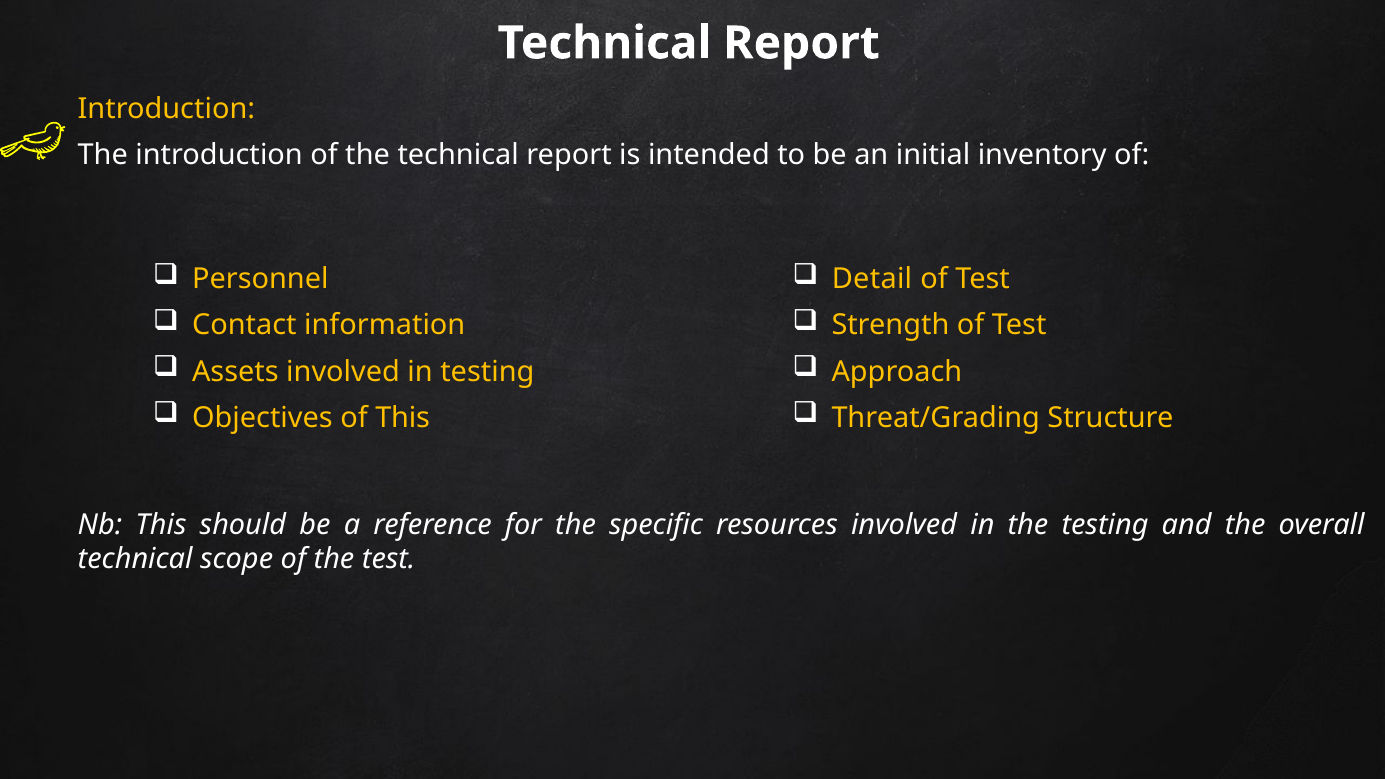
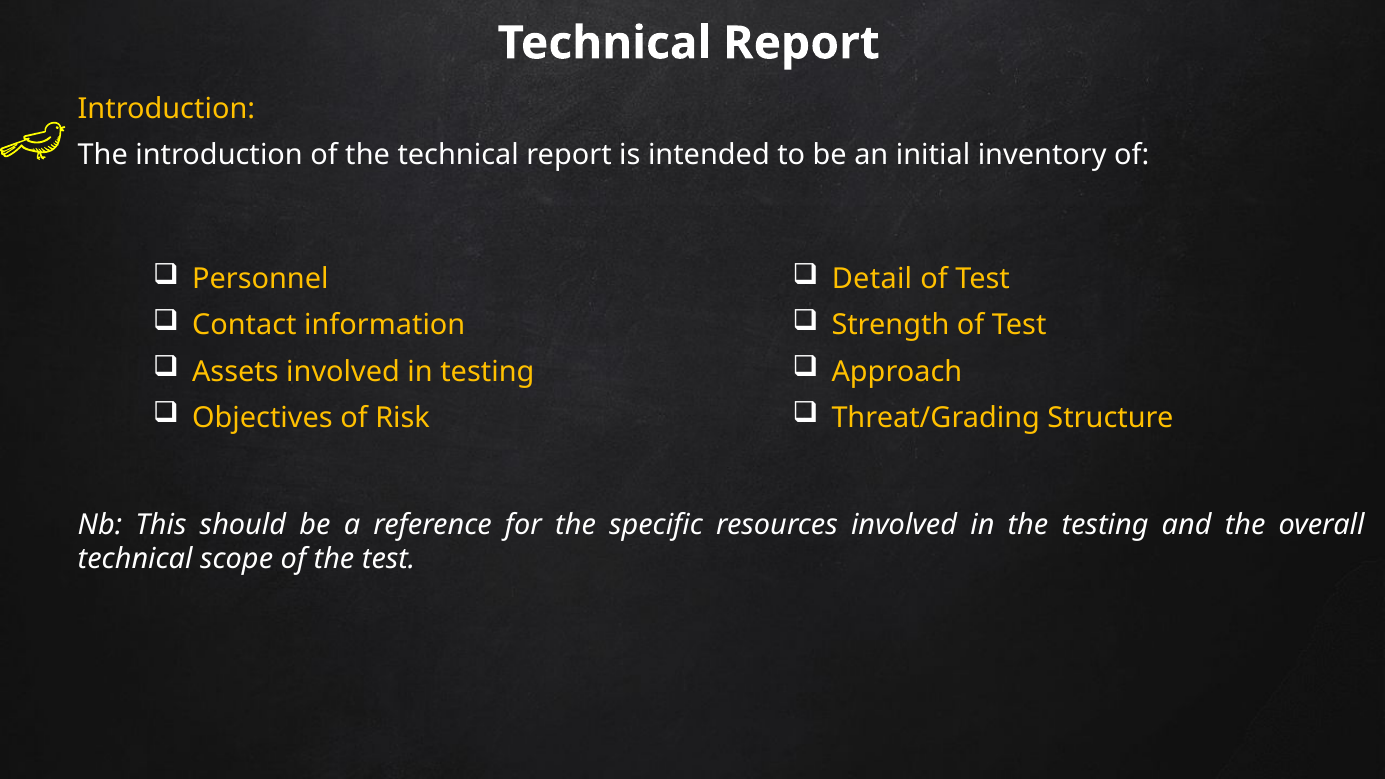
of This: This -> Risk
